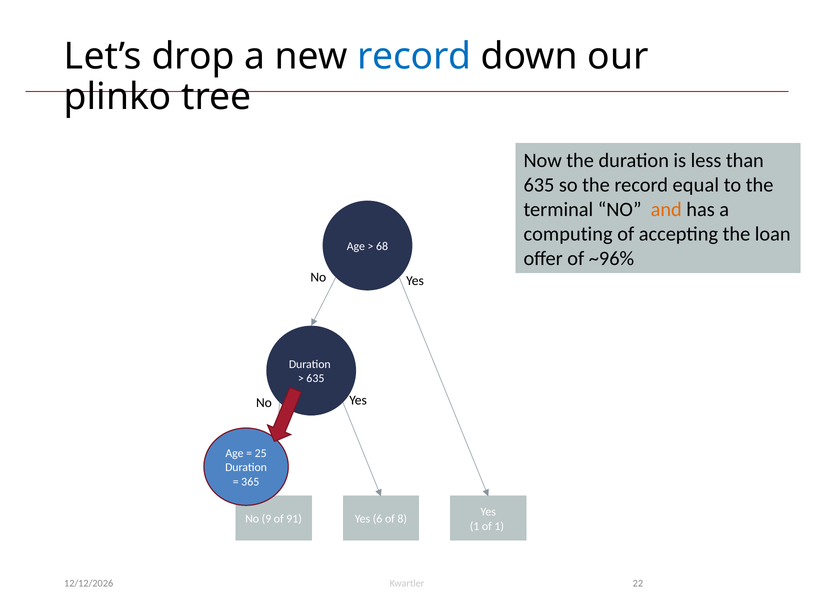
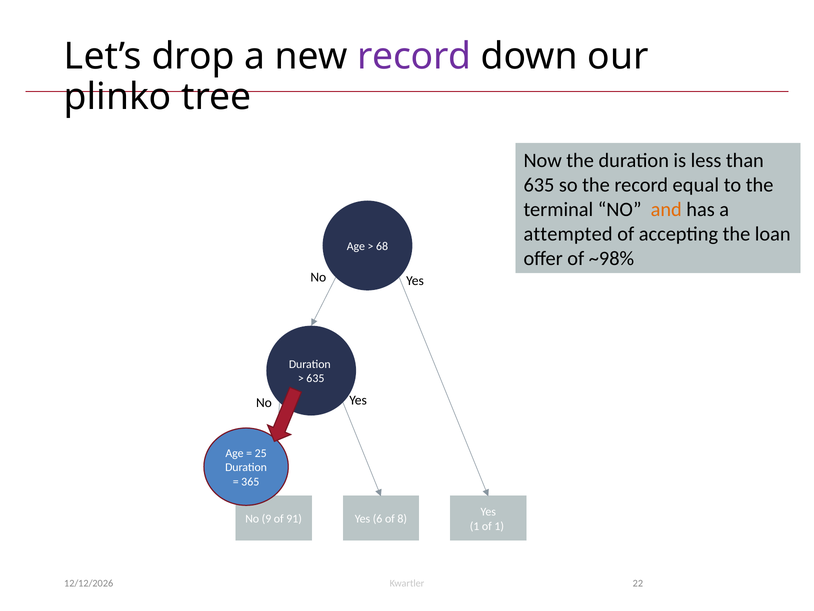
record at (414, 56) colour: blue -> purple
computing: computing -> attempted
~96%: ~96% -> ~98%
